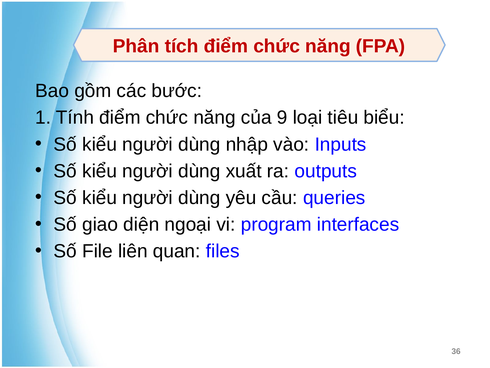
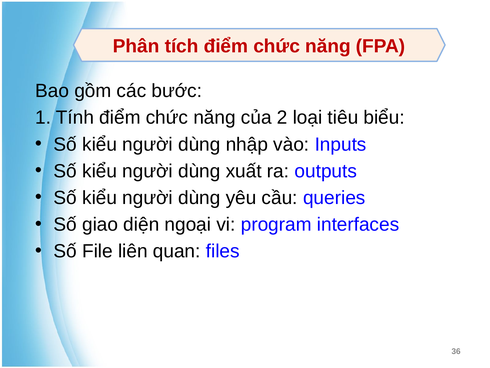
9: 9 -> 2
